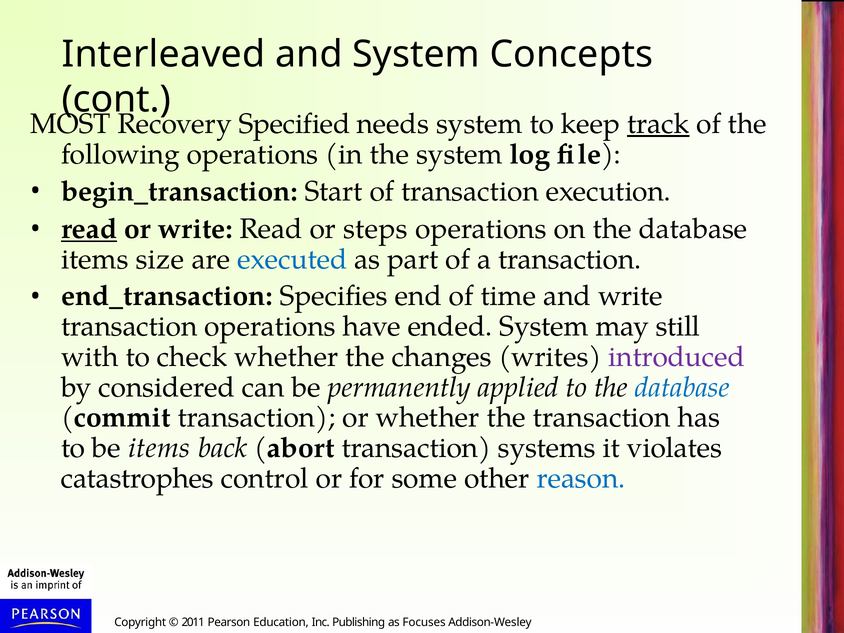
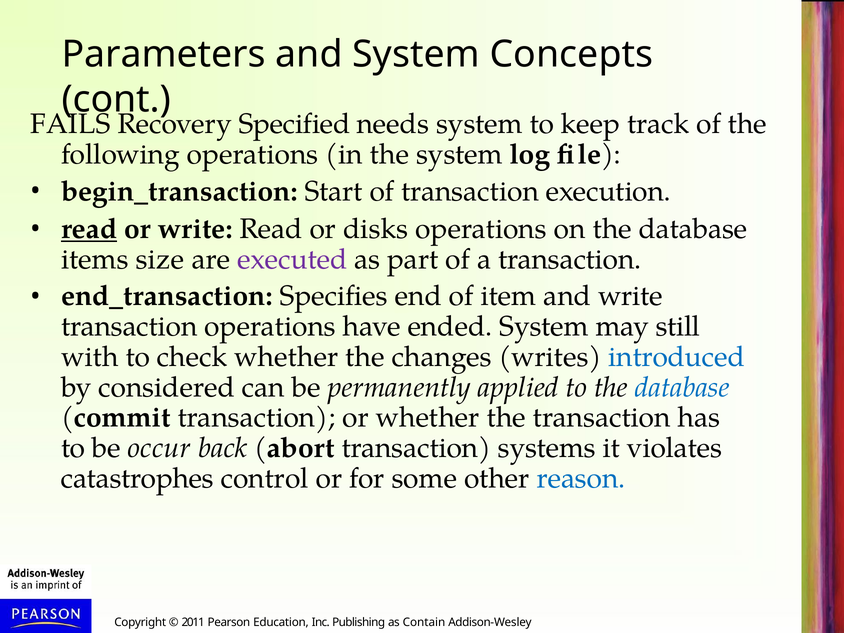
Interleaved: Interleaved -> Parameters
MOST: MOST -> FAILS
track underline: present -> none
steps: steps -> disks
executed colour: blue -> purple
time: time -> item
introduced colour: purple -> blue
be items: items -> occur
Focuses: Focuses -> Contain
